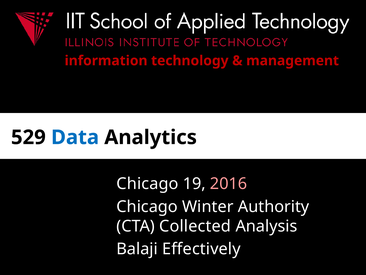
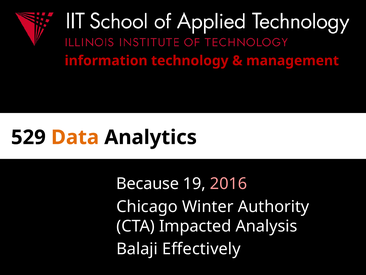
Data colour: blue -> orange
Chicago at (147, 183): Chicago -> Because
Collected: Collected -> Impacted
